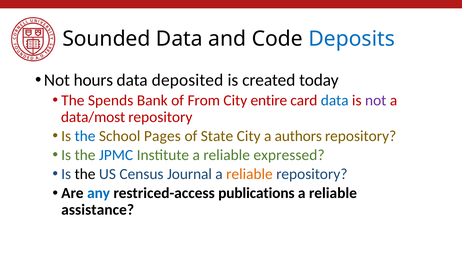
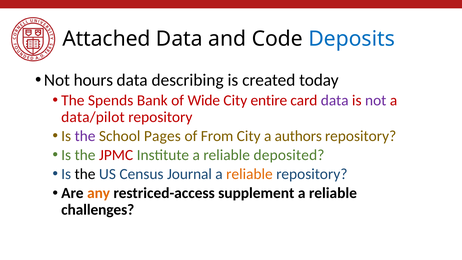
Sounded: Sounded -> Attached
deposited: deposited -> describing
From: From -> Wide
data at (335, 100) colour: blue -> purple
data/most: data/most -> data/pilot
the at (85, 136) colour: blue -> purple
State: State -> From
JPMC colour: blue -> red
expressed: expressed -> deposited
any colour: blue -> orange
publications: publications -> supplement
assistance: assistance -> challenges
